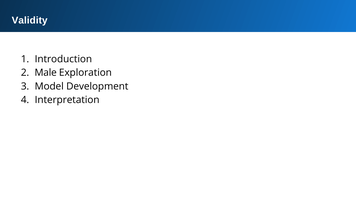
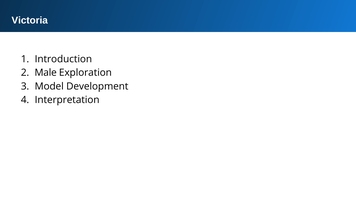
Validity: Validity -> Victoria
